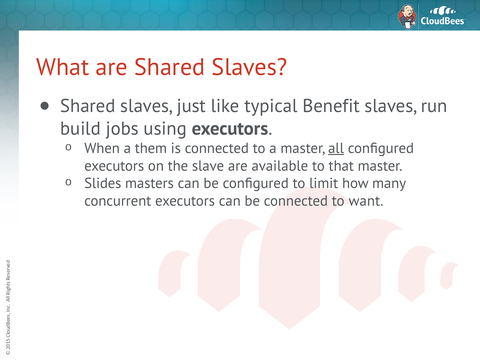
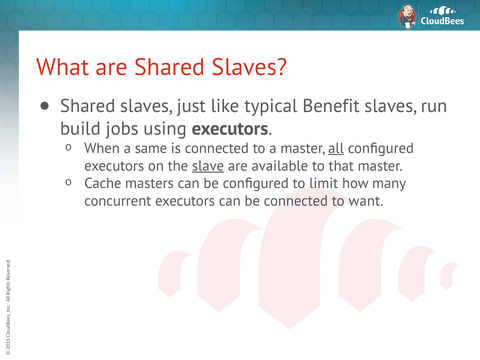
them: them -> same
slave underline: none -> present
Slides: Slides -> Cache
